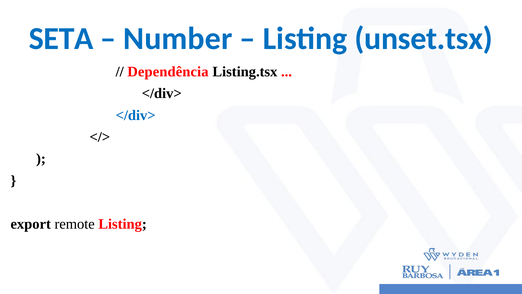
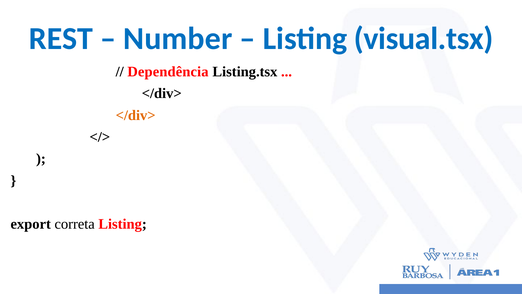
SETA: SETA -> REST
unset.tsx: unset.tsx -> visual.tsx
</div> at (136, 115) colour: blue -> orange
remote: remote -> correta
